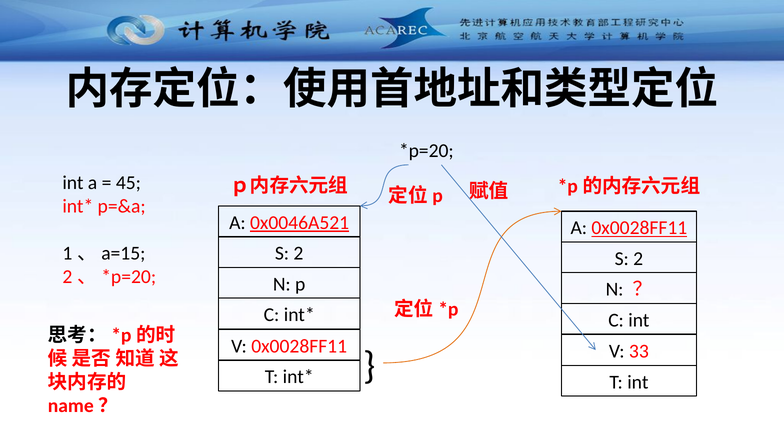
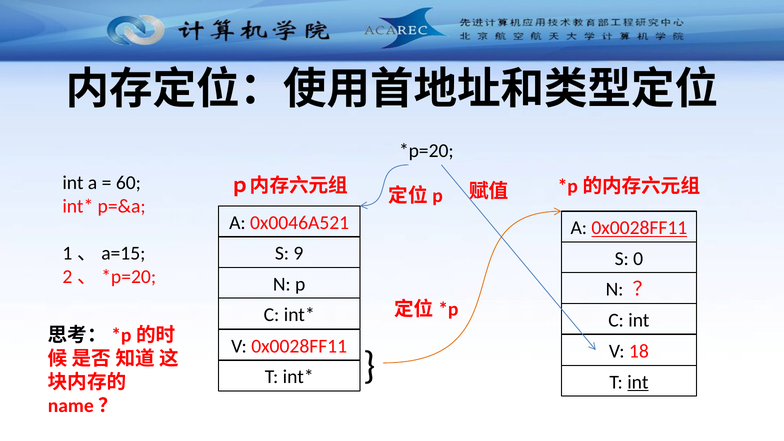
45: 45 -> 60
0x0046A521 underline: present -> none
2 at (298, 253): 2 -> 9
2 at (638, 259): 2 -> 0
33: 33 -> 18
int at (638, 382) underline: none -> present
